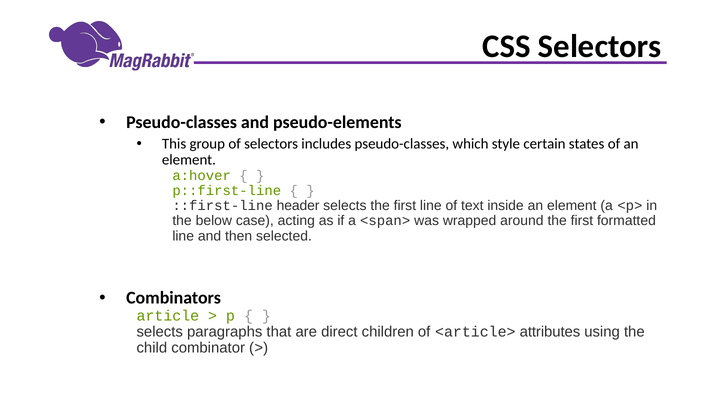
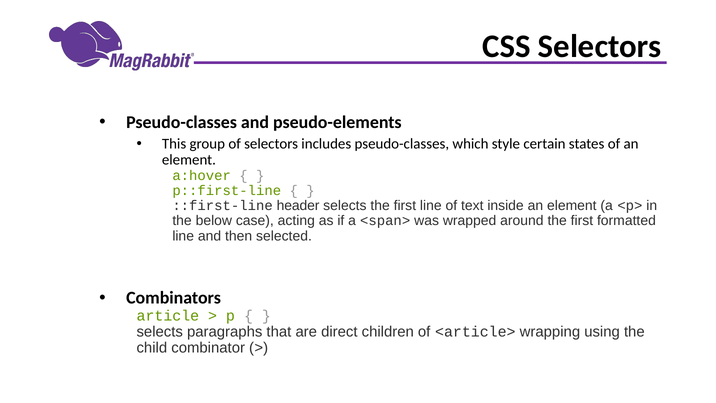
attributes: attributes -> wrapping
